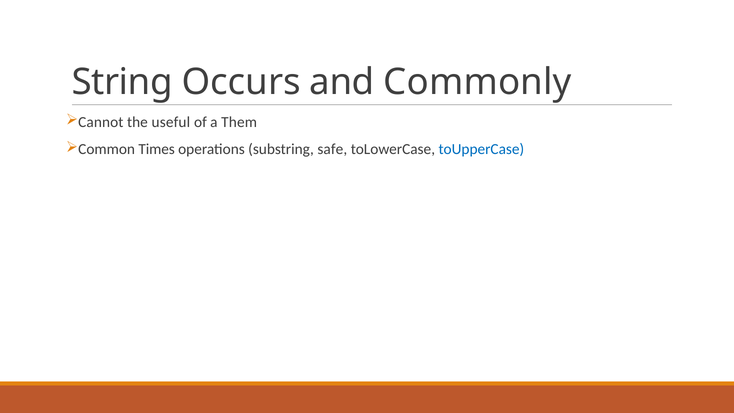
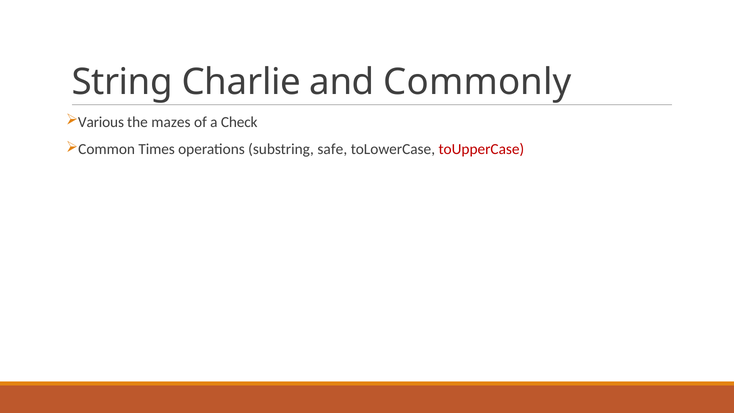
Occurs: Occurs -> Charlie
Cannot: Cannot -> Various
useful: useful -> mazes
Them: Them -> Check
toUpperCase colour: blue -> red
